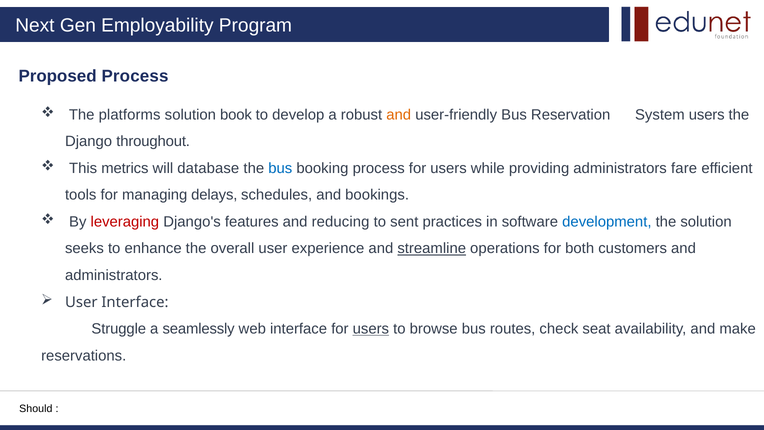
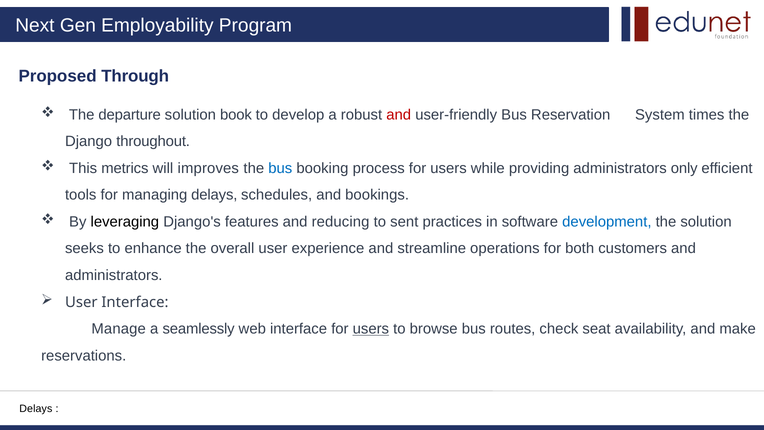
Proposed Process: Process -> Through
platforms: platforms -> departure
and at (399, 115) colour: orange -> red
System users: users -> times
database: database -> improves
fare: fare -> only
leveraging colour: red -> black
streamline underline: present -> none
Struggle: Struggle -> Manage
Should at (36, 409): Should -> Delays
